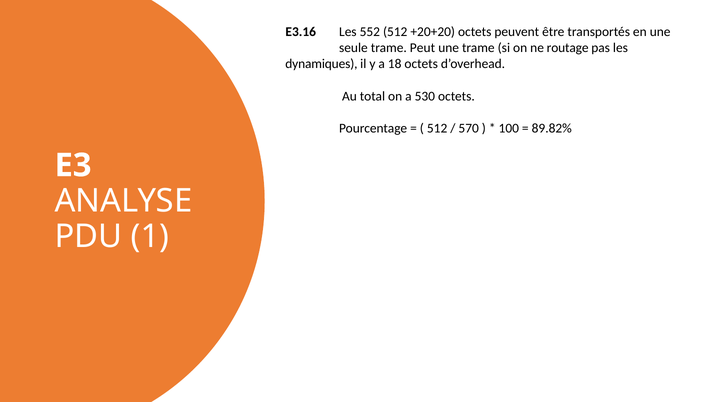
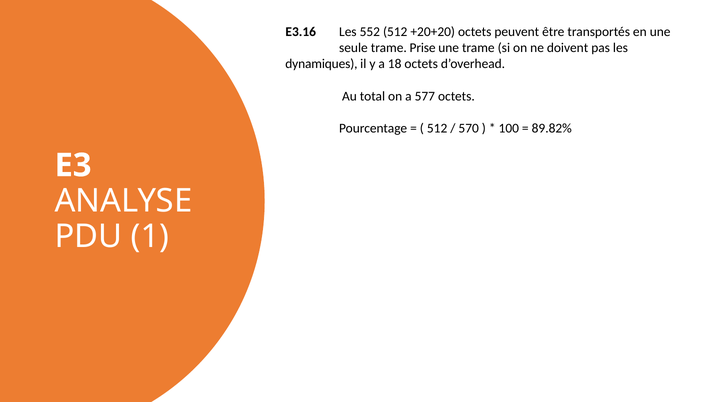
Peut: Peut -> Prise
routage: routage -> doivent
530: 530 -> 577
